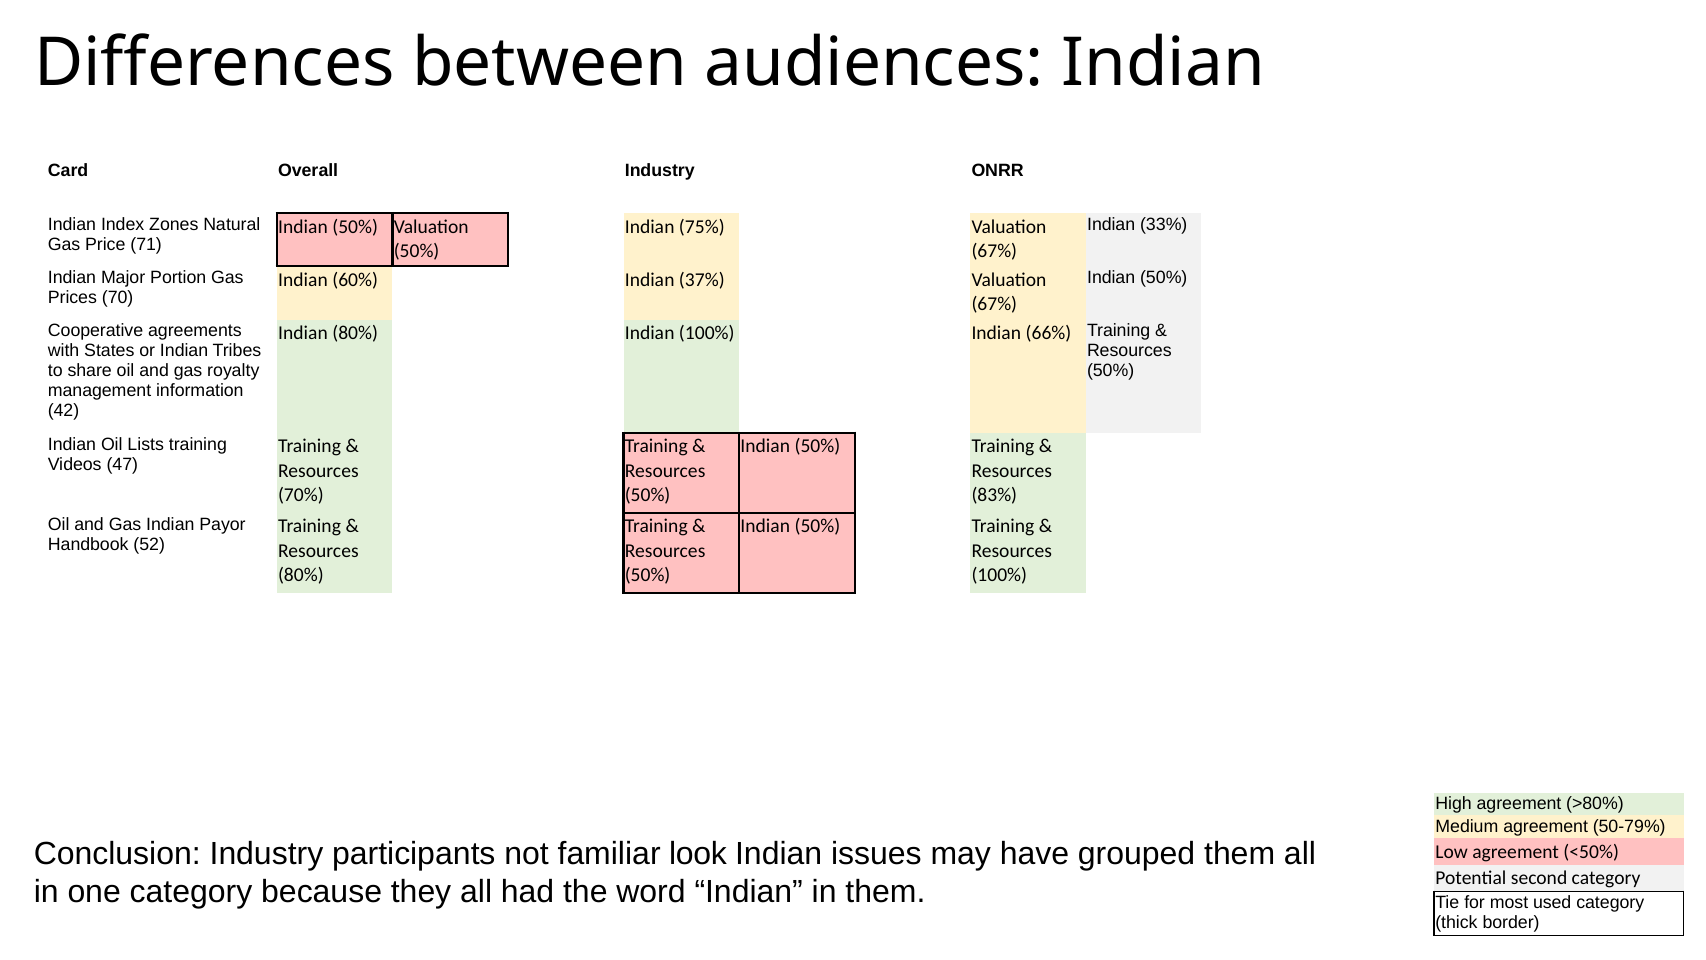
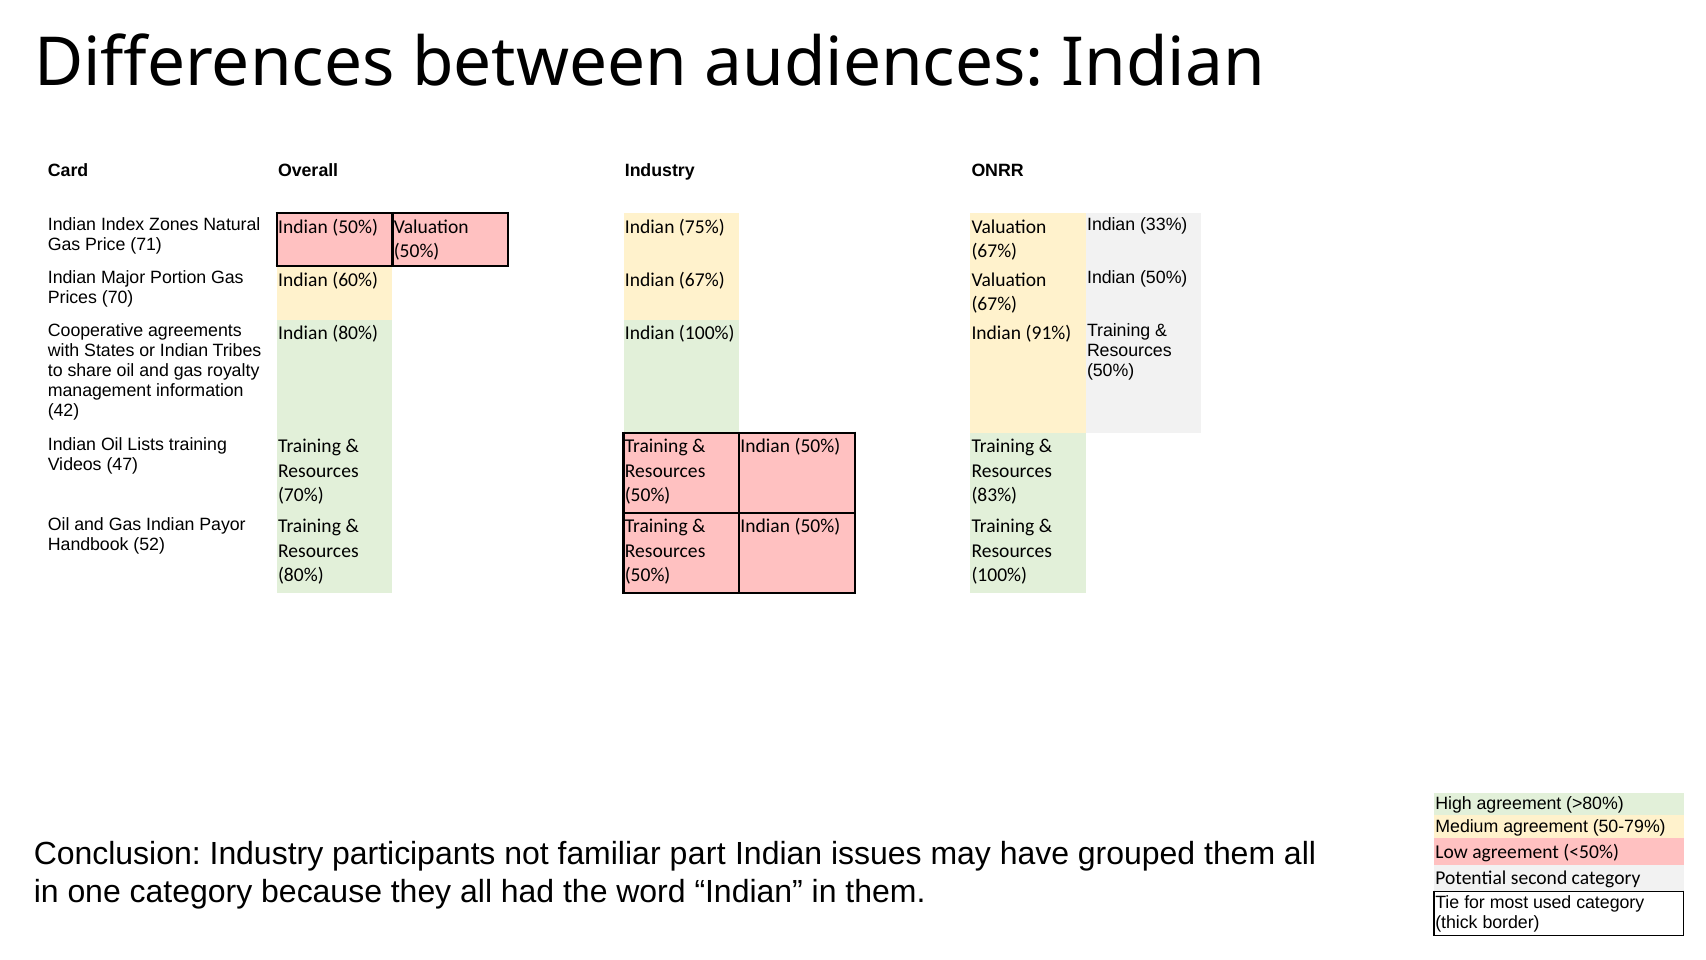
Indian 37%: 37% -> 67%
66%: 66% -> 91%
look: look -> part
